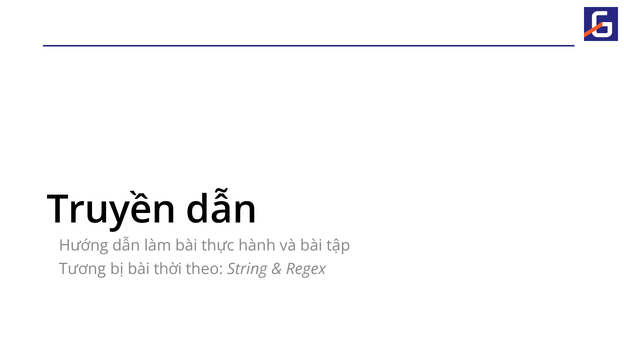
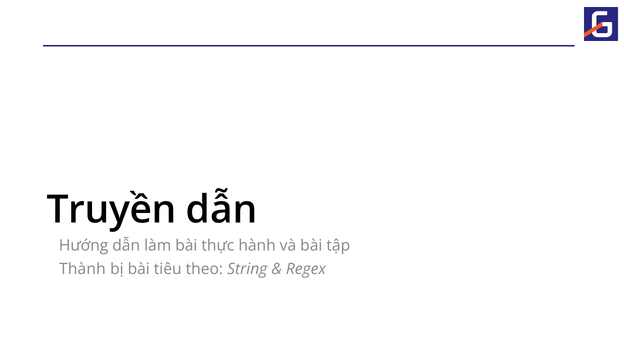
Tương: Tương -> Thành
thời: thời -> tiêu
